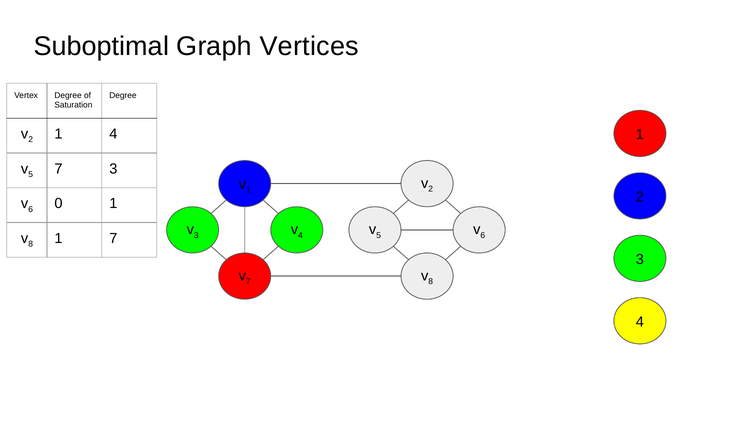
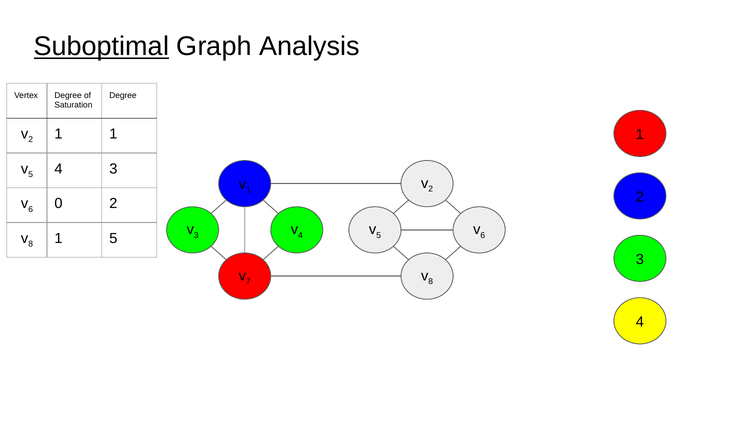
Suboptimal underline: none -> present
Vertices: Vertices -> Analysis
2 1 4: 4 -> 1
7 at (58, 169): 7 -> 4
0 1: 1 -> 2
1 7: 7 -> 5
